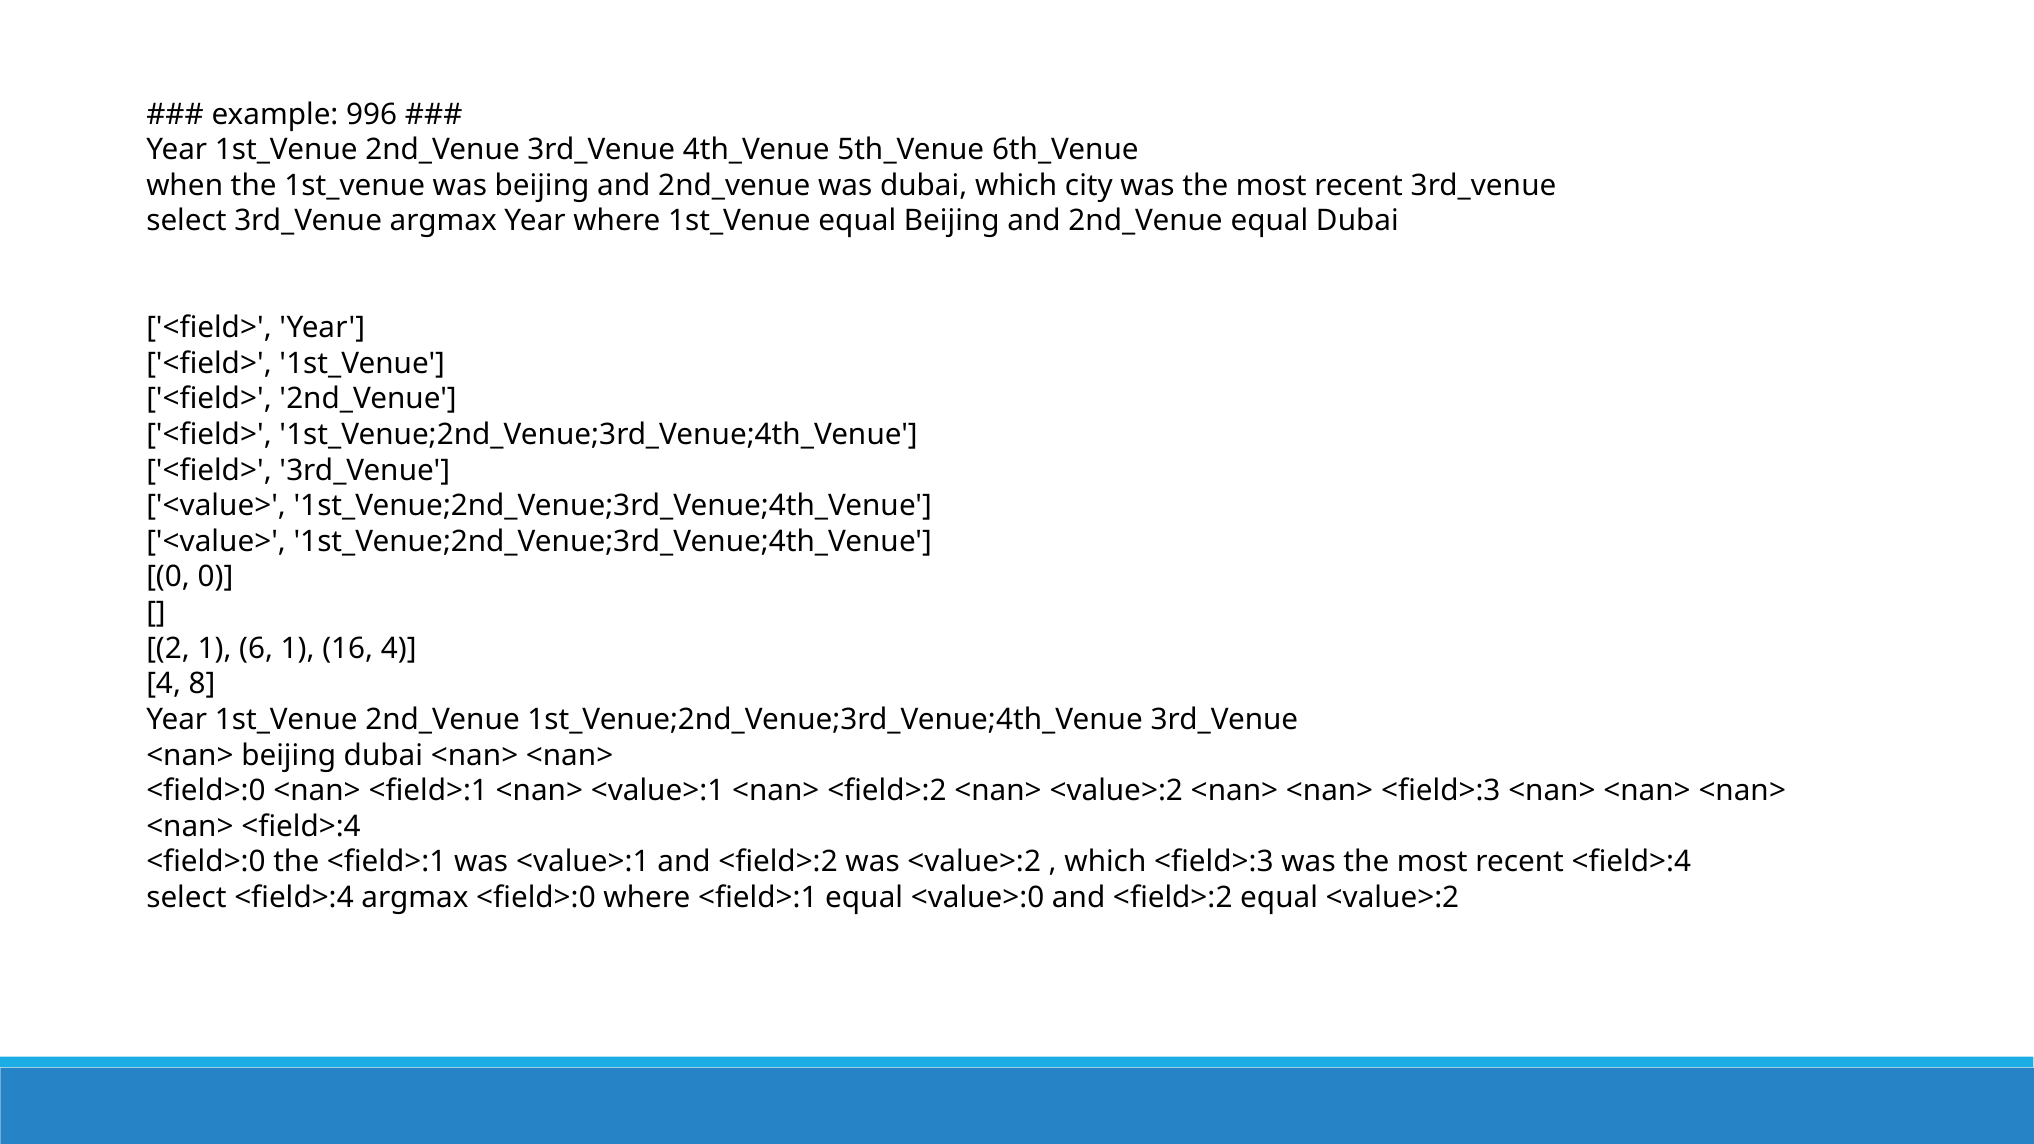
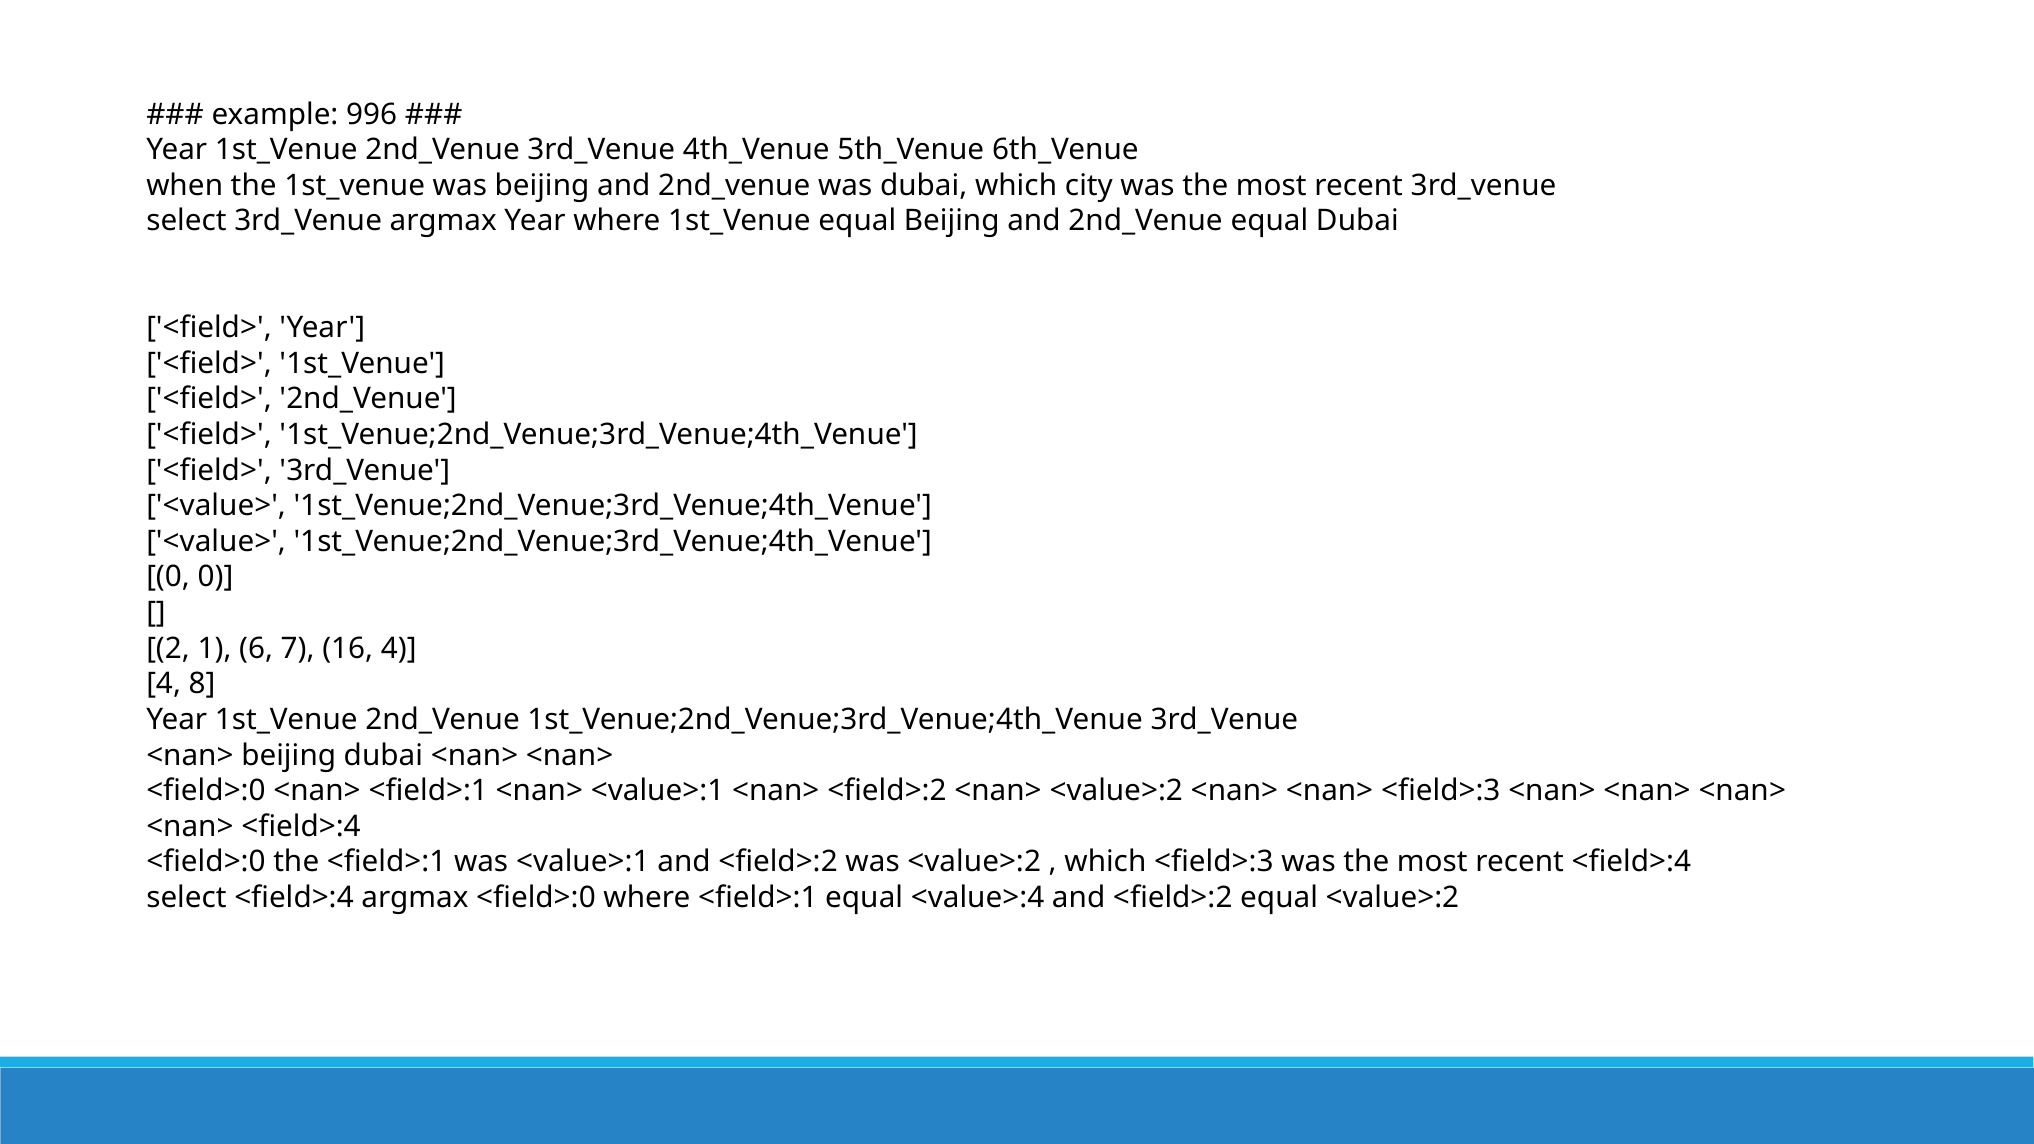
6 1: 1 -> 7
<value>:0: <value>:0 -> <value>:4
